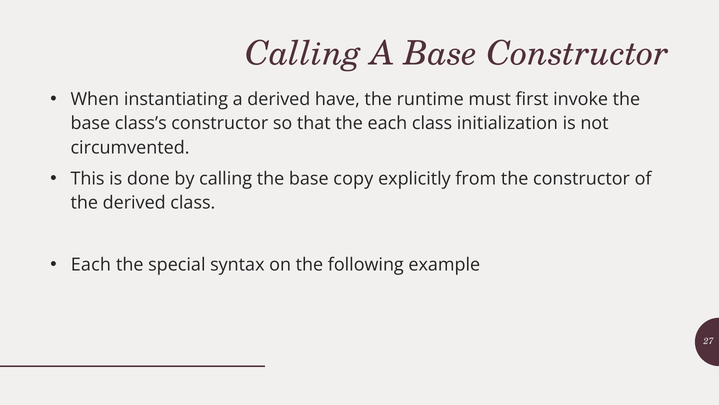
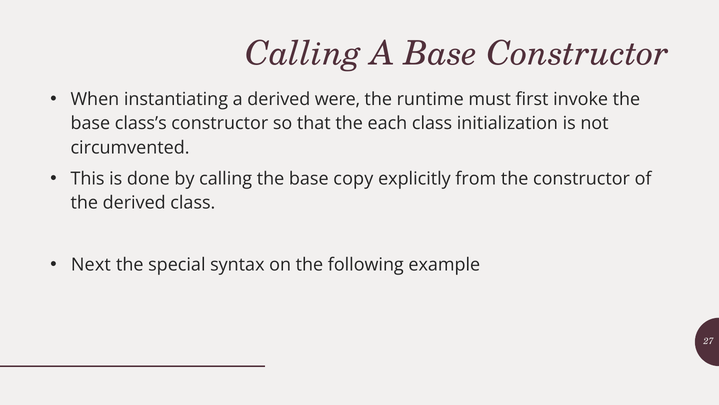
have: have -> were
Each at (91, 264): Each -> Next
